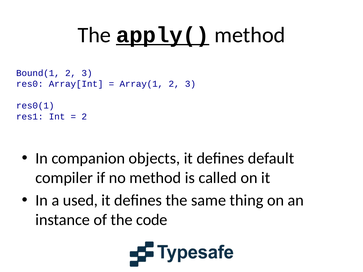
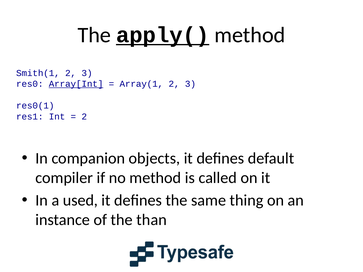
Bound(1: Bound(1 -> Smith(1
Array[Int underline: none -> present
code: code -> than
